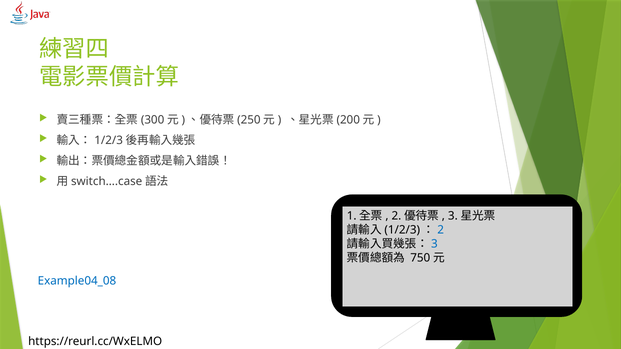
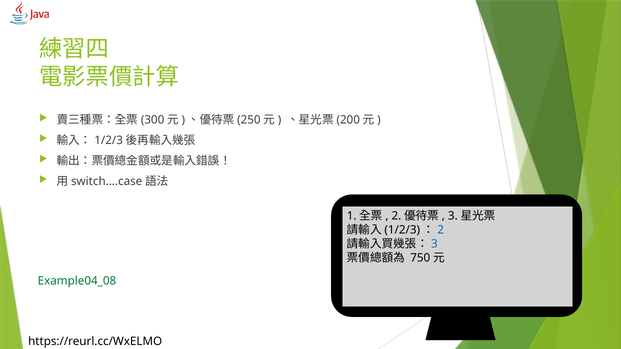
Example04_08 colour: blue -> green
